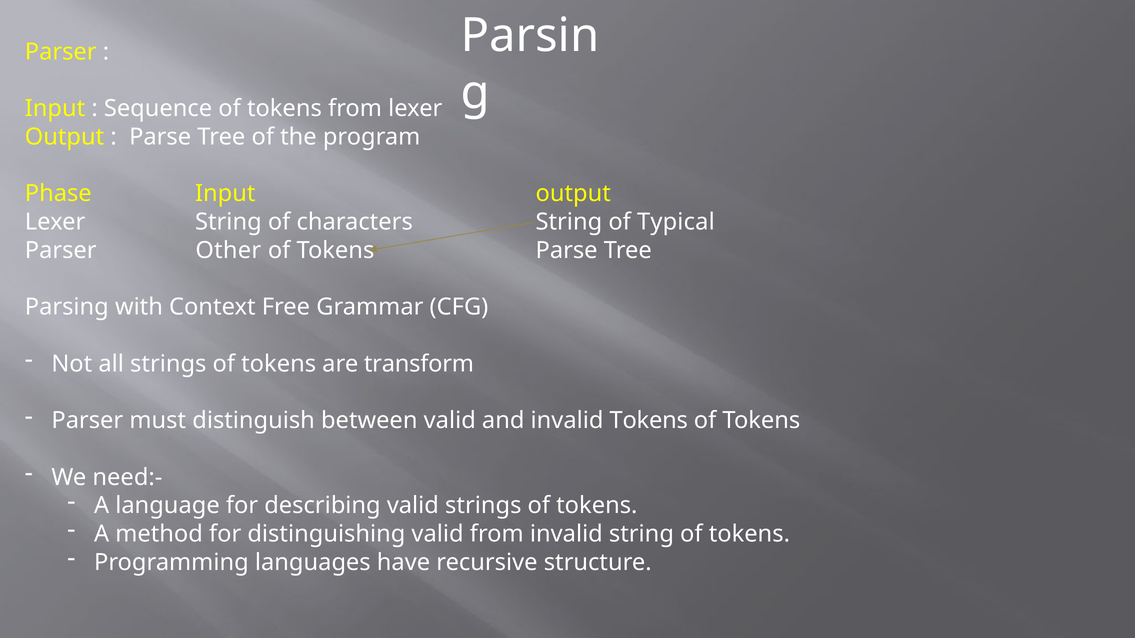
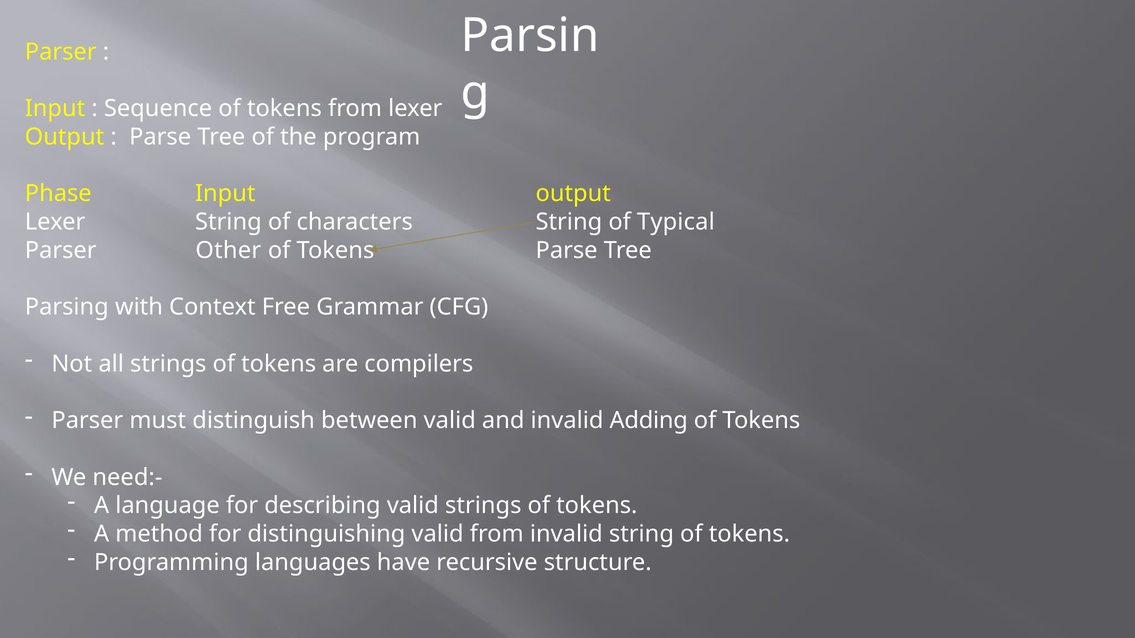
transform: transform -> compilers
invalid Tokens: Tokens -> Adding
